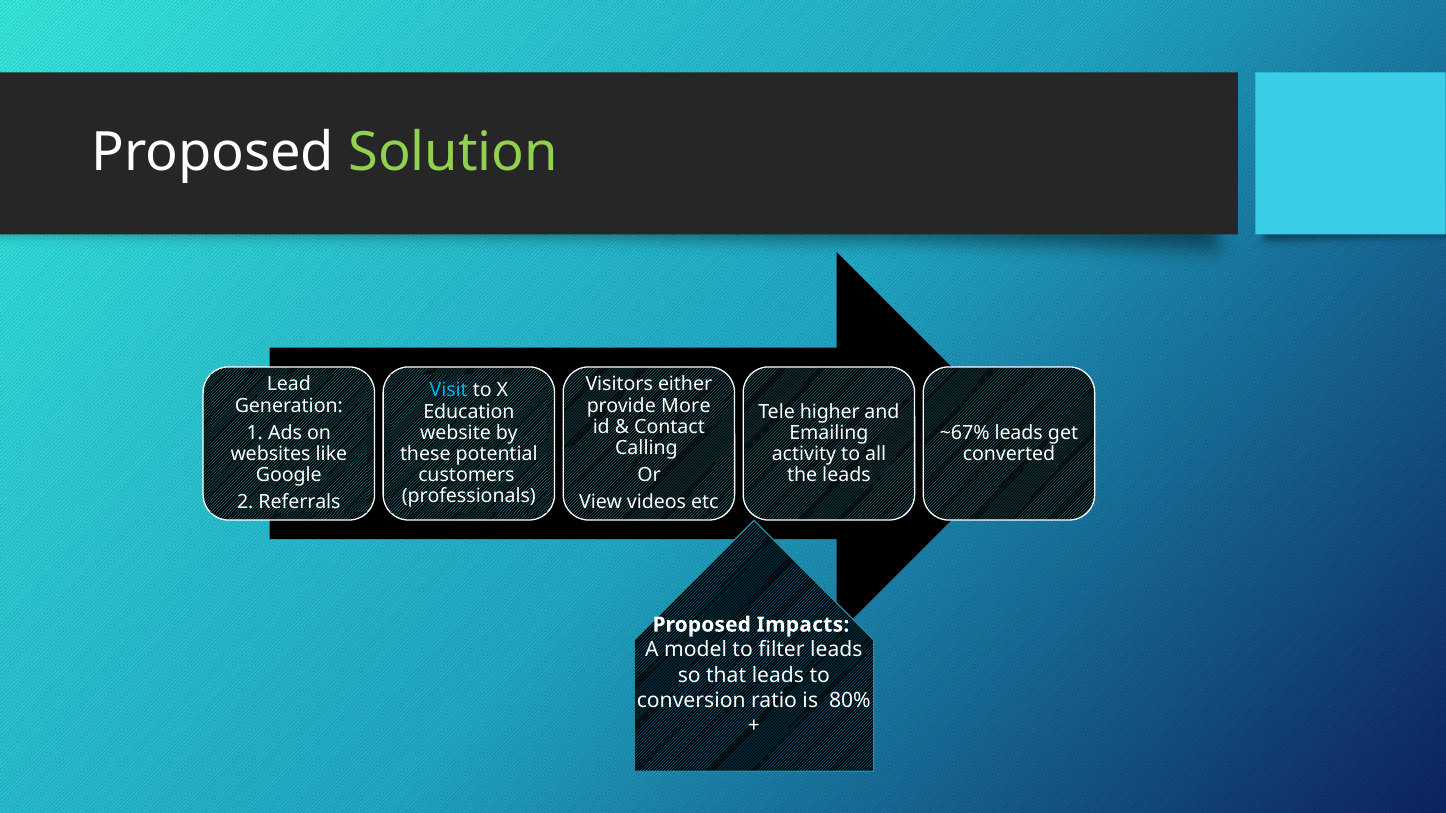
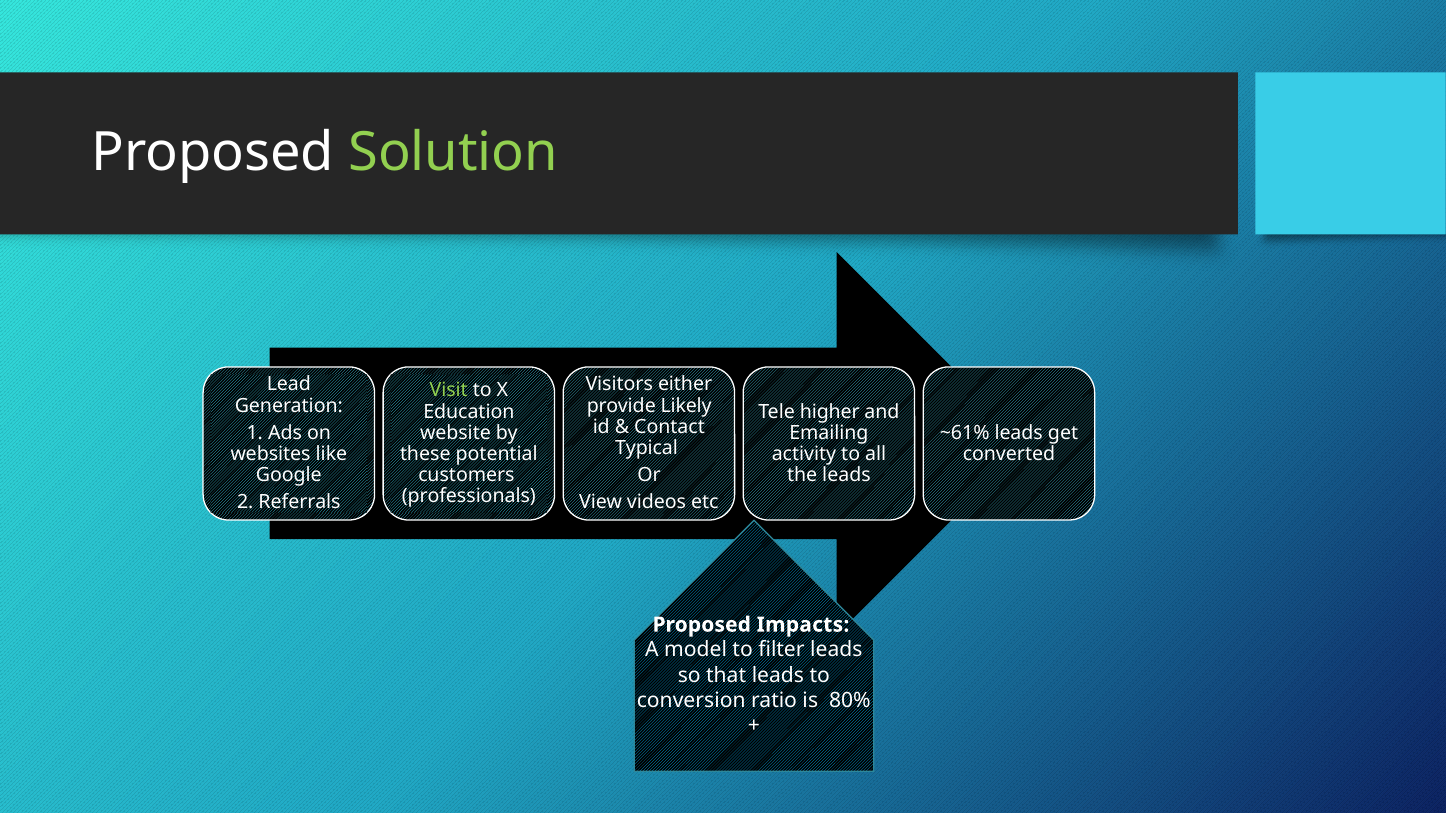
Visit colour: light blue -> light green
More: More -> Likely
~67%: ~67% -> ~61%
Calling: Calling -> Typical
